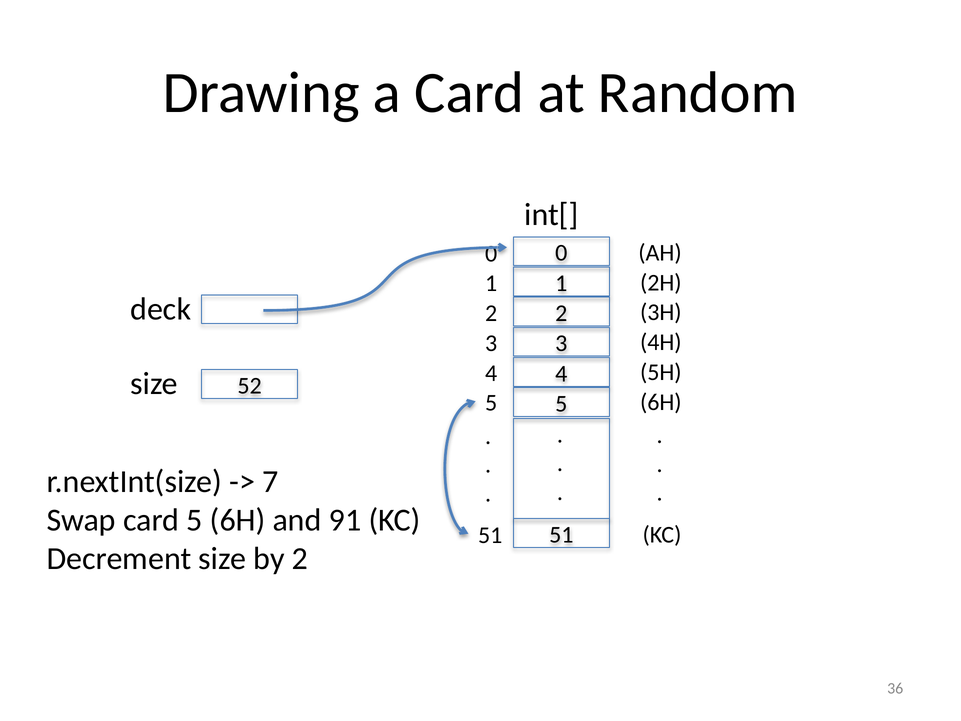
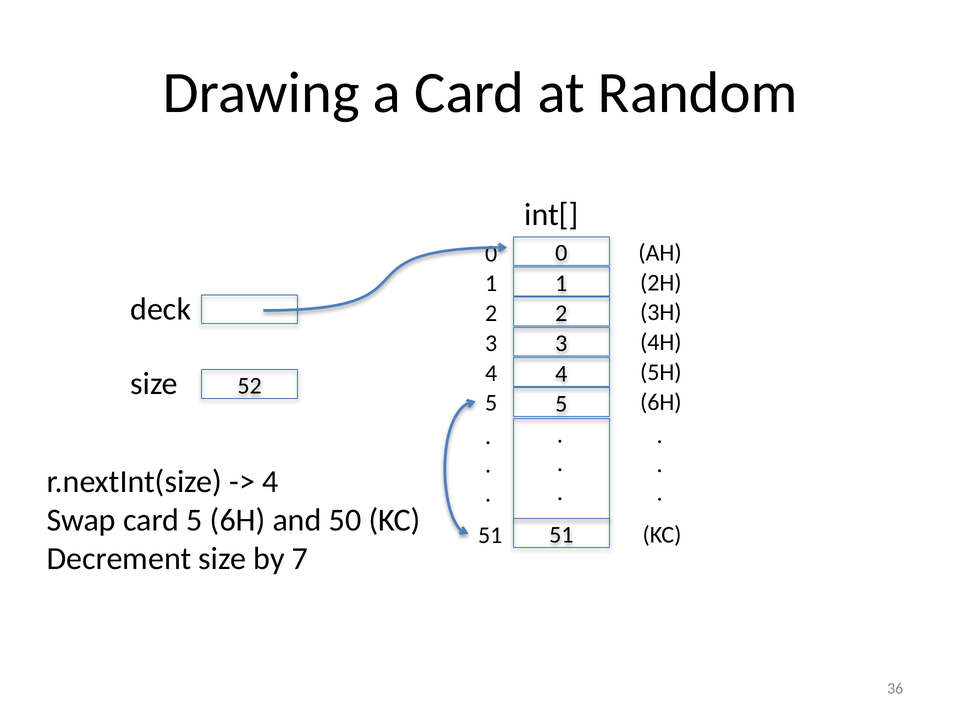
7 at (270, 481): 7 -> 4
91: 91 -> 50
by 2: 2 -> 7
